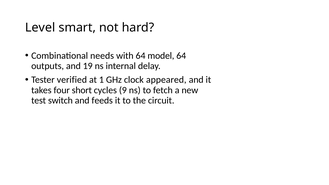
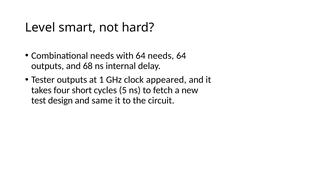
64 model: model -> needs
19: 19 -> 68
Tester verified: verified -> outputs
9: 9 -> 5
switch: switch -> design
feeds: feeds -> same
